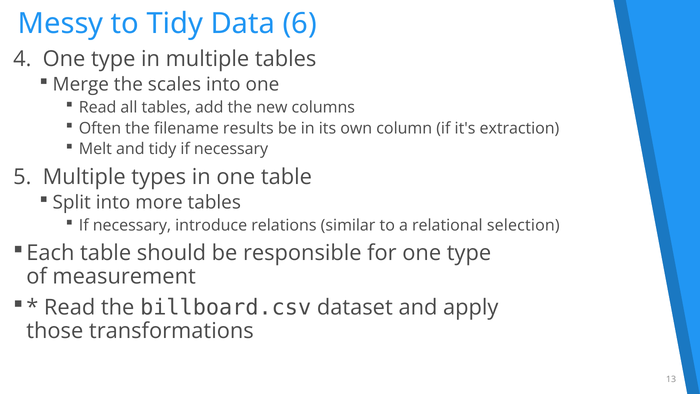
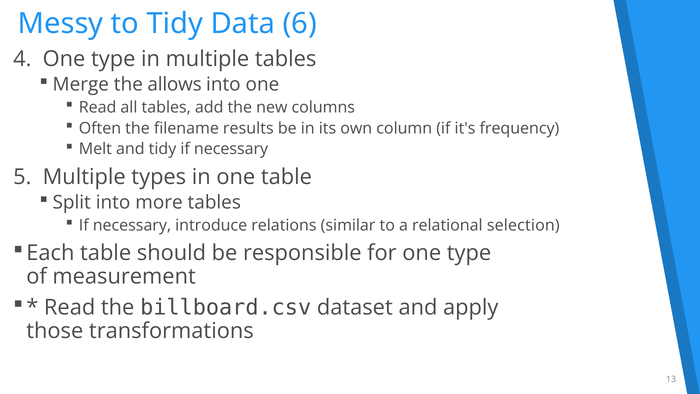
scales: scales -> allows
extraction: extraction -> frequency
